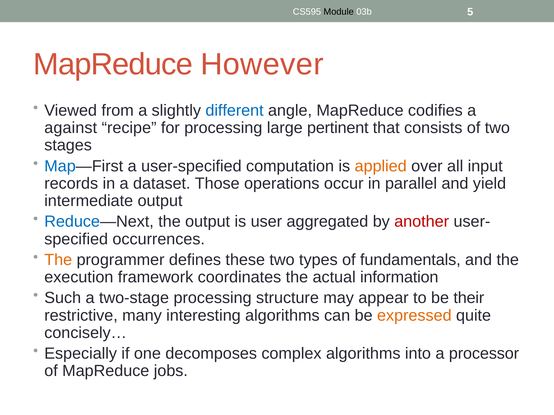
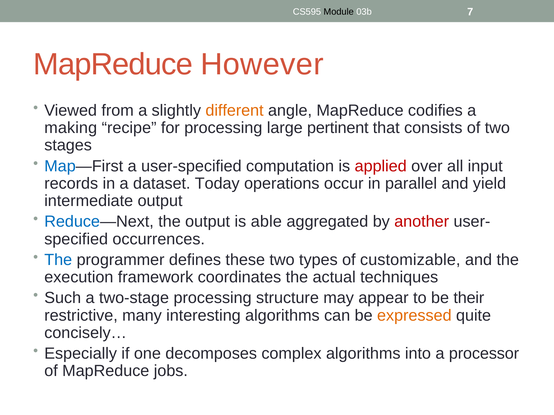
5: 5 -> 7
different colour: blue -> orange
against: against -> making
applied colour: orange -> red
Those: Those -> Today
user: user -> able
The at (58, 260) colour: orange -> blue
fundamentals: fundamentals -> customizable
information: information -> techniques
